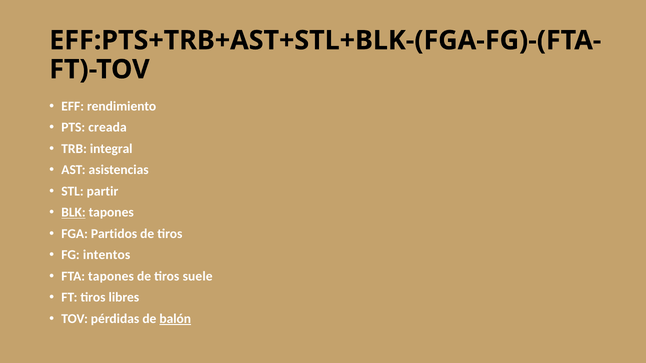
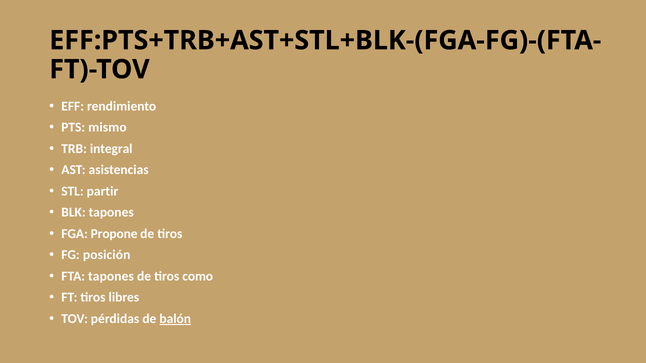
creada: creada -> mismo
BLK underline: present -> none
Partidos: Partidos -> Propone
intentos: intentos -> posición
suele: suele -> como
